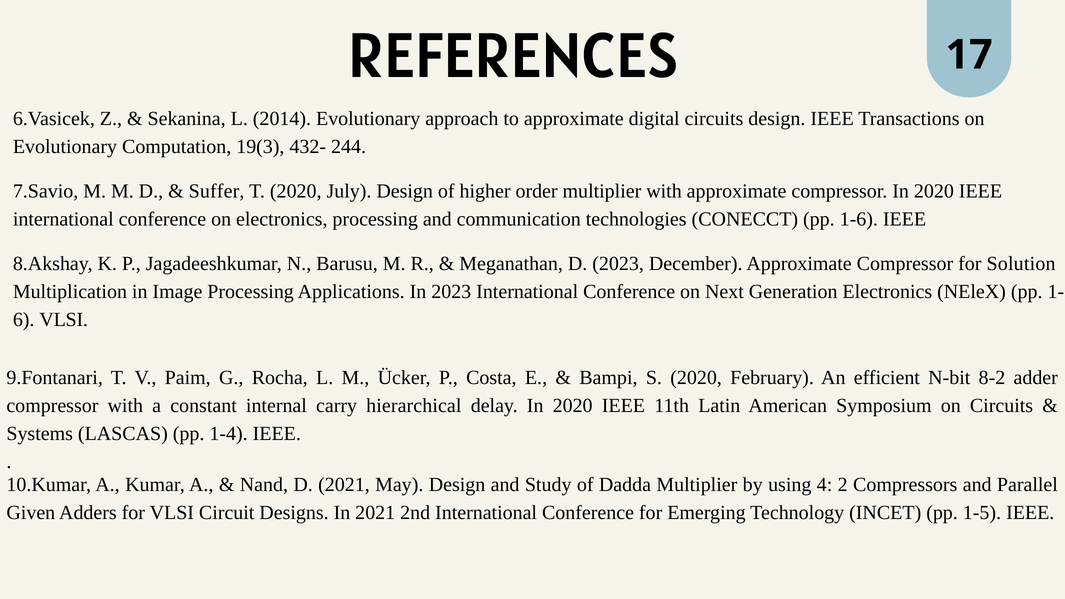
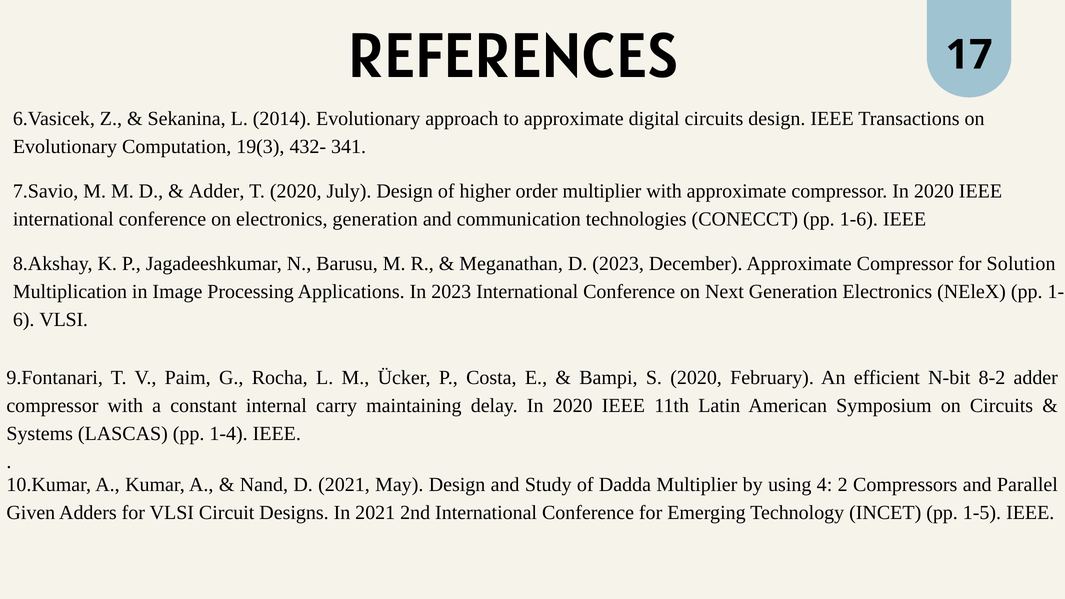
244: 244 -> 341
Suffer at (217, 191): Suffer -> Adder
electronics processing: processing -> generation
hierarchical: hierarchical -> maintaining
